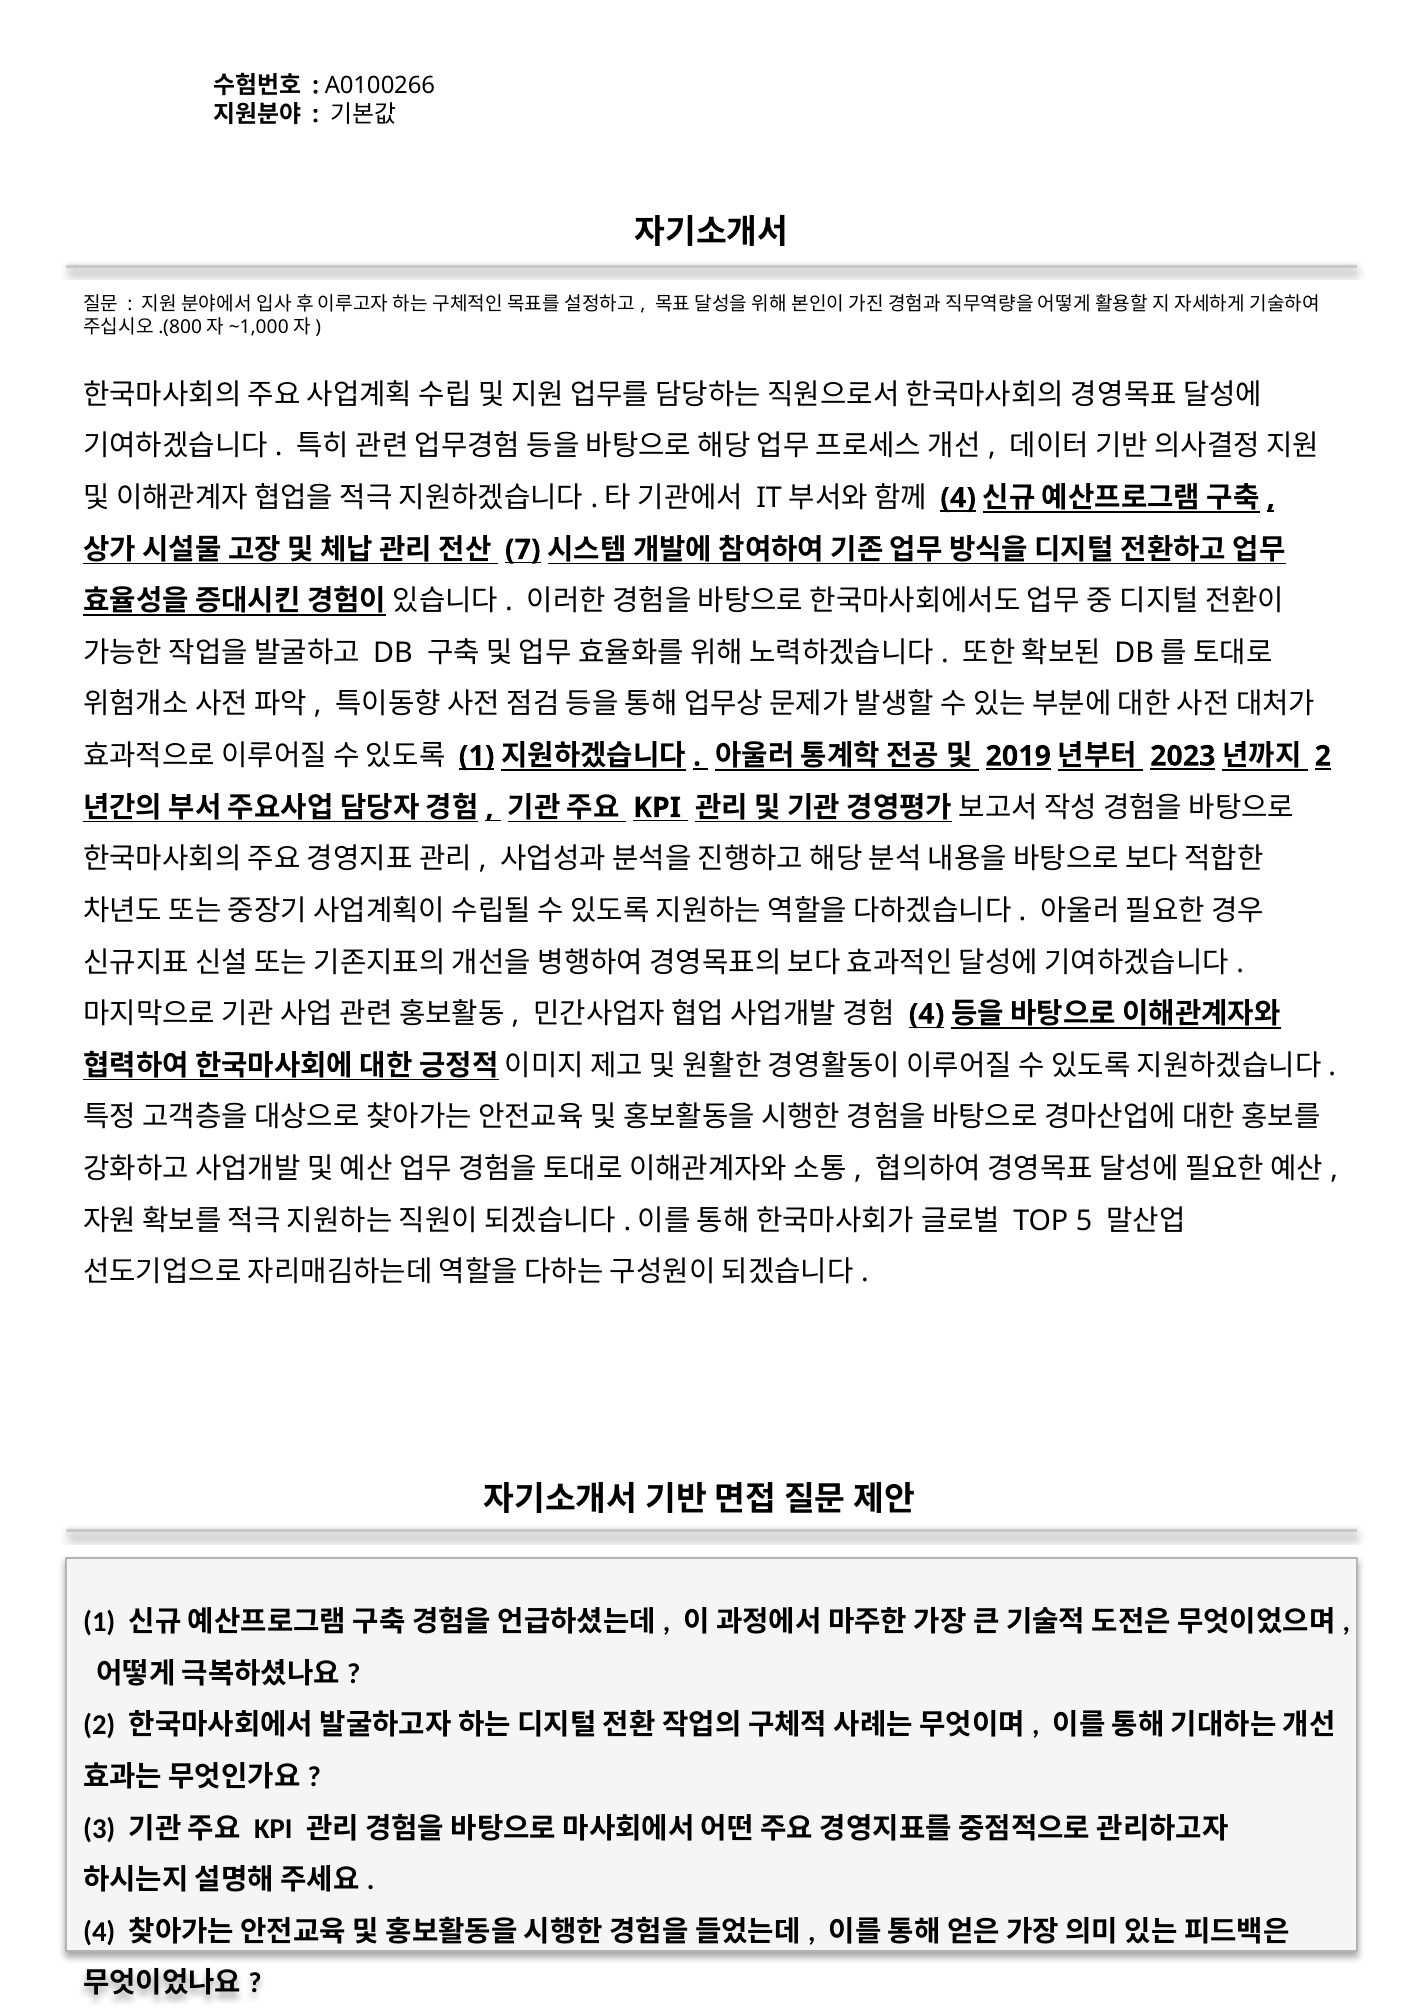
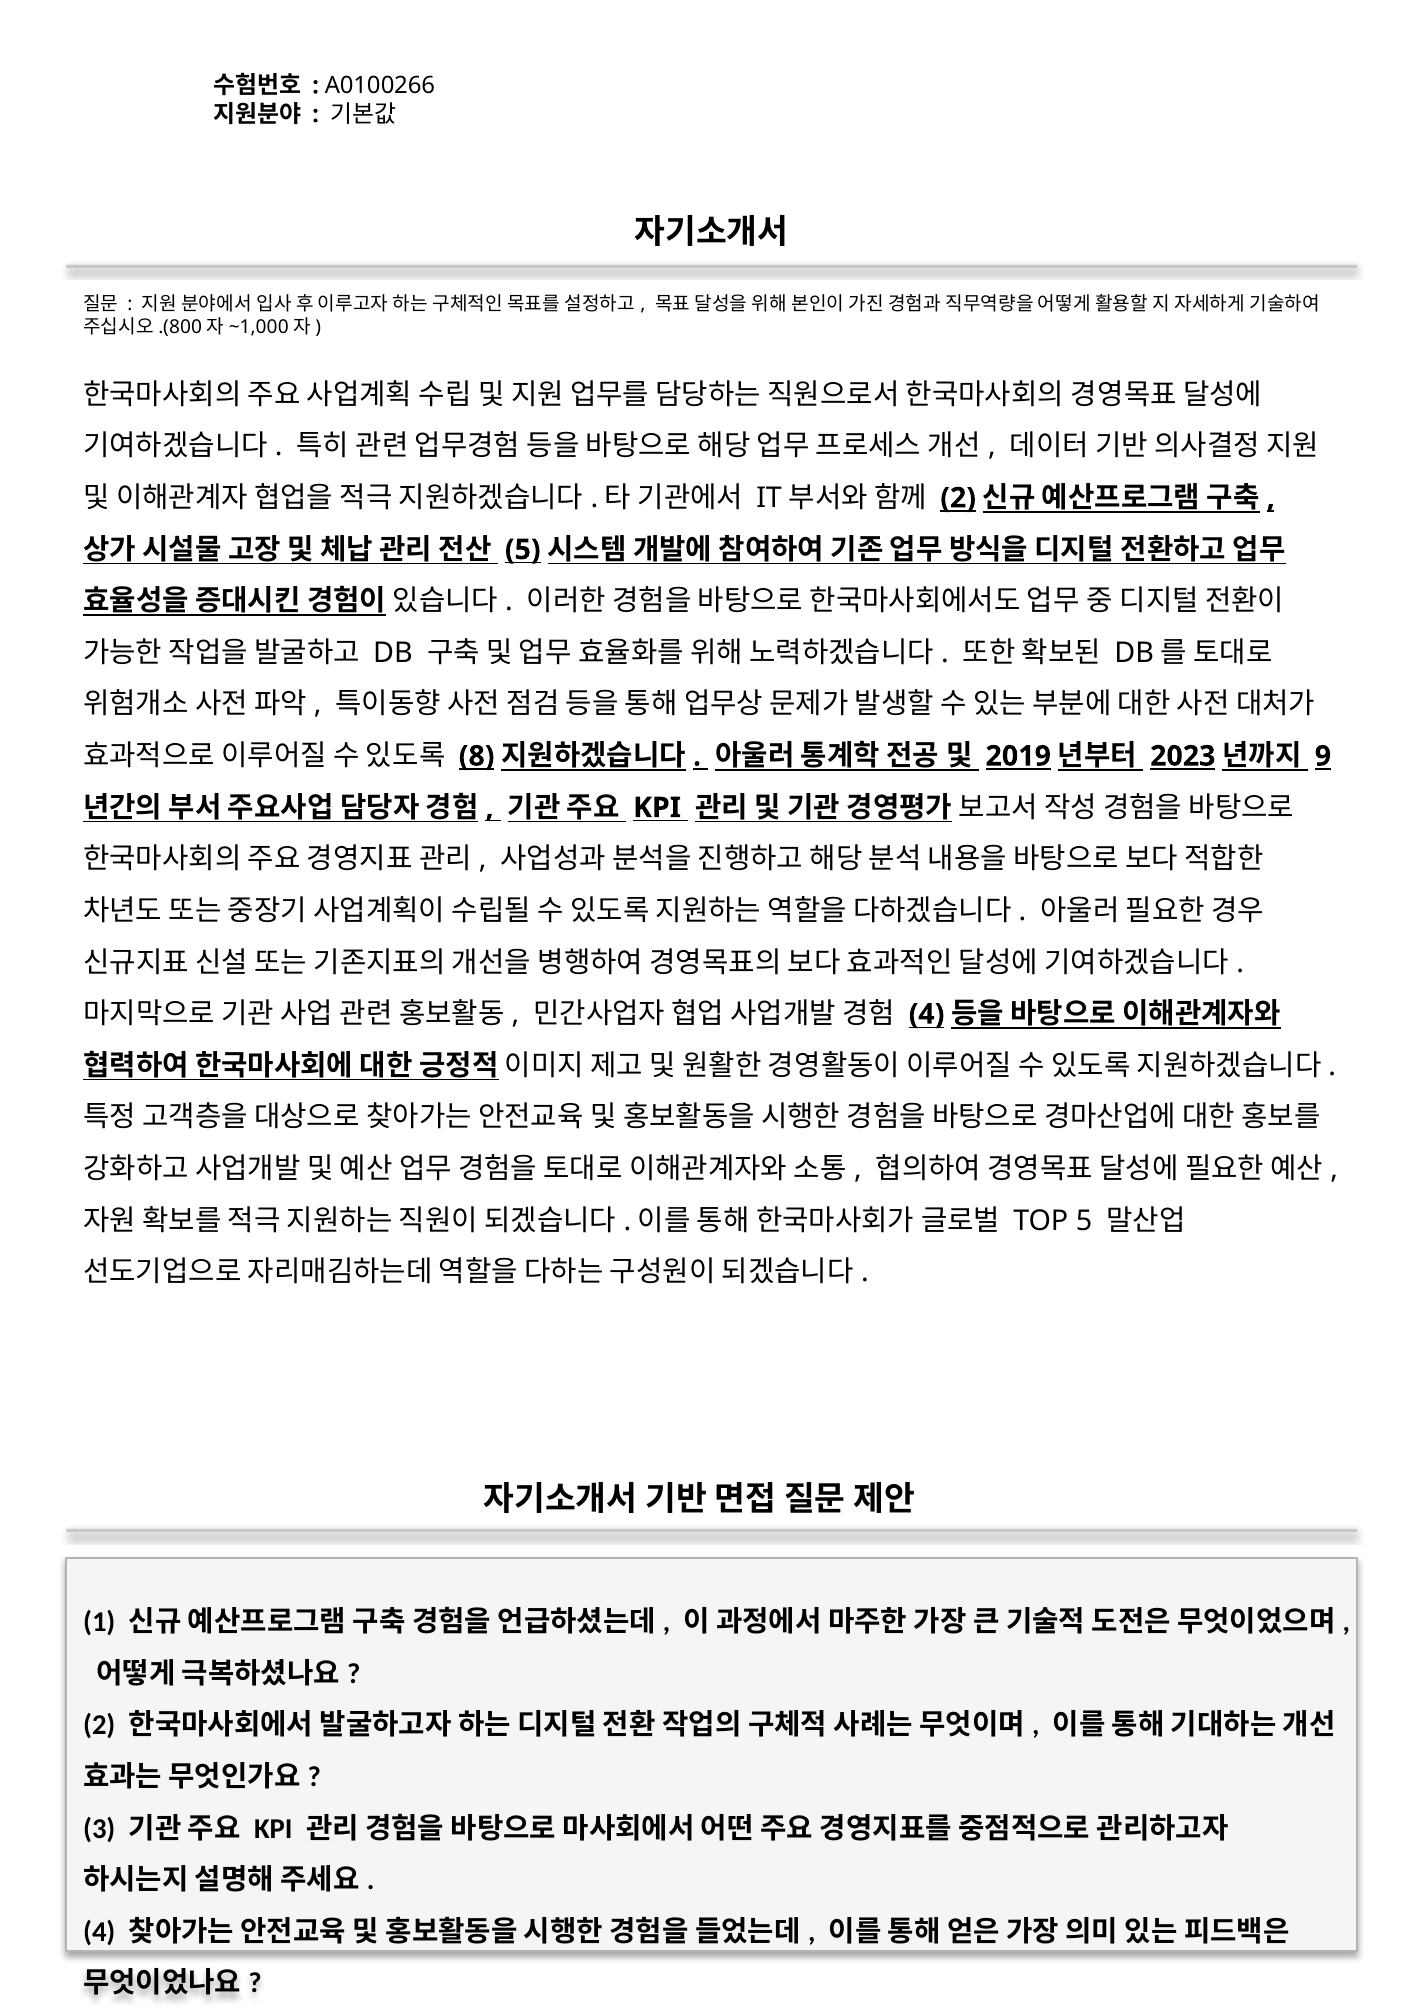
4 at (958, 498): 4 -> 2
7 at (523, 550): 7 -> 5
1 at (477, 756): 1 -> 8
2 at (1323, 756): 2 -> 9
